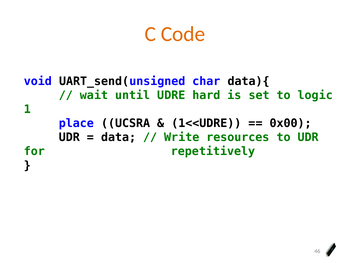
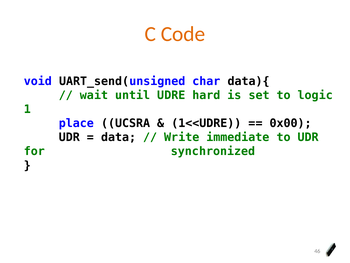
resources: resources -> immediate
repetitively: repetitively -> synchronized
